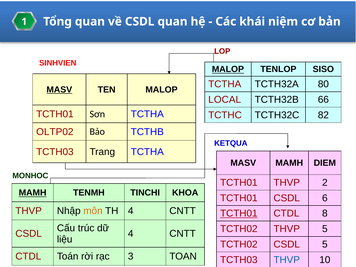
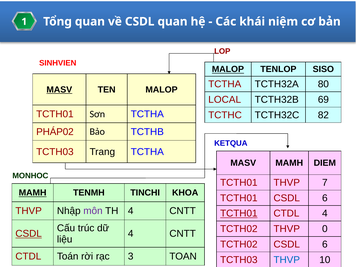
66: 66 -> 69
OLTP02: OLTP02 -> PHÁP02
2: 2 -> 7
môn colour: orange -> purple
CTDL 8: 8 -> 4
THVP 5: 5 -> 0
CSDL at (29, 234) underline: none -> present
TCTH02 CSDL 5: 5 -> 6
